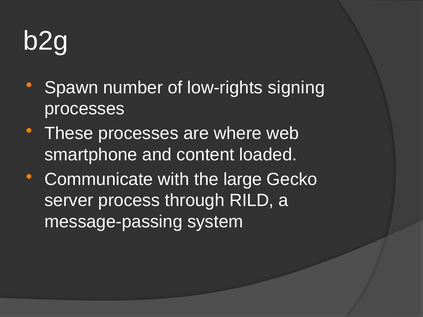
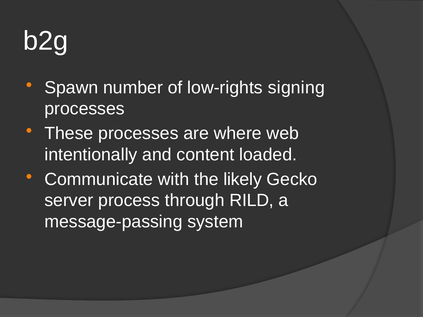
smartphone: smartphone -> intentionally
large: large -> likely
